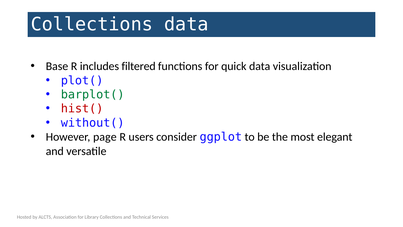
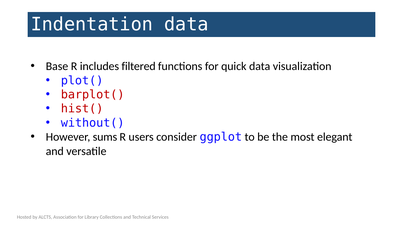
Collections at (92, 24): Collections -> Indentation
barplot( colour: green -> red
page: page -> sums
